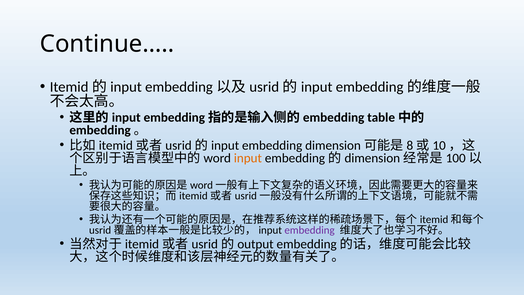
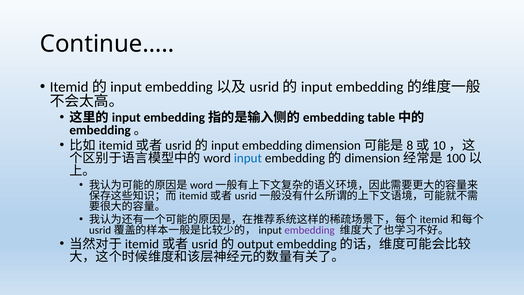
input colour: orange -> blue
